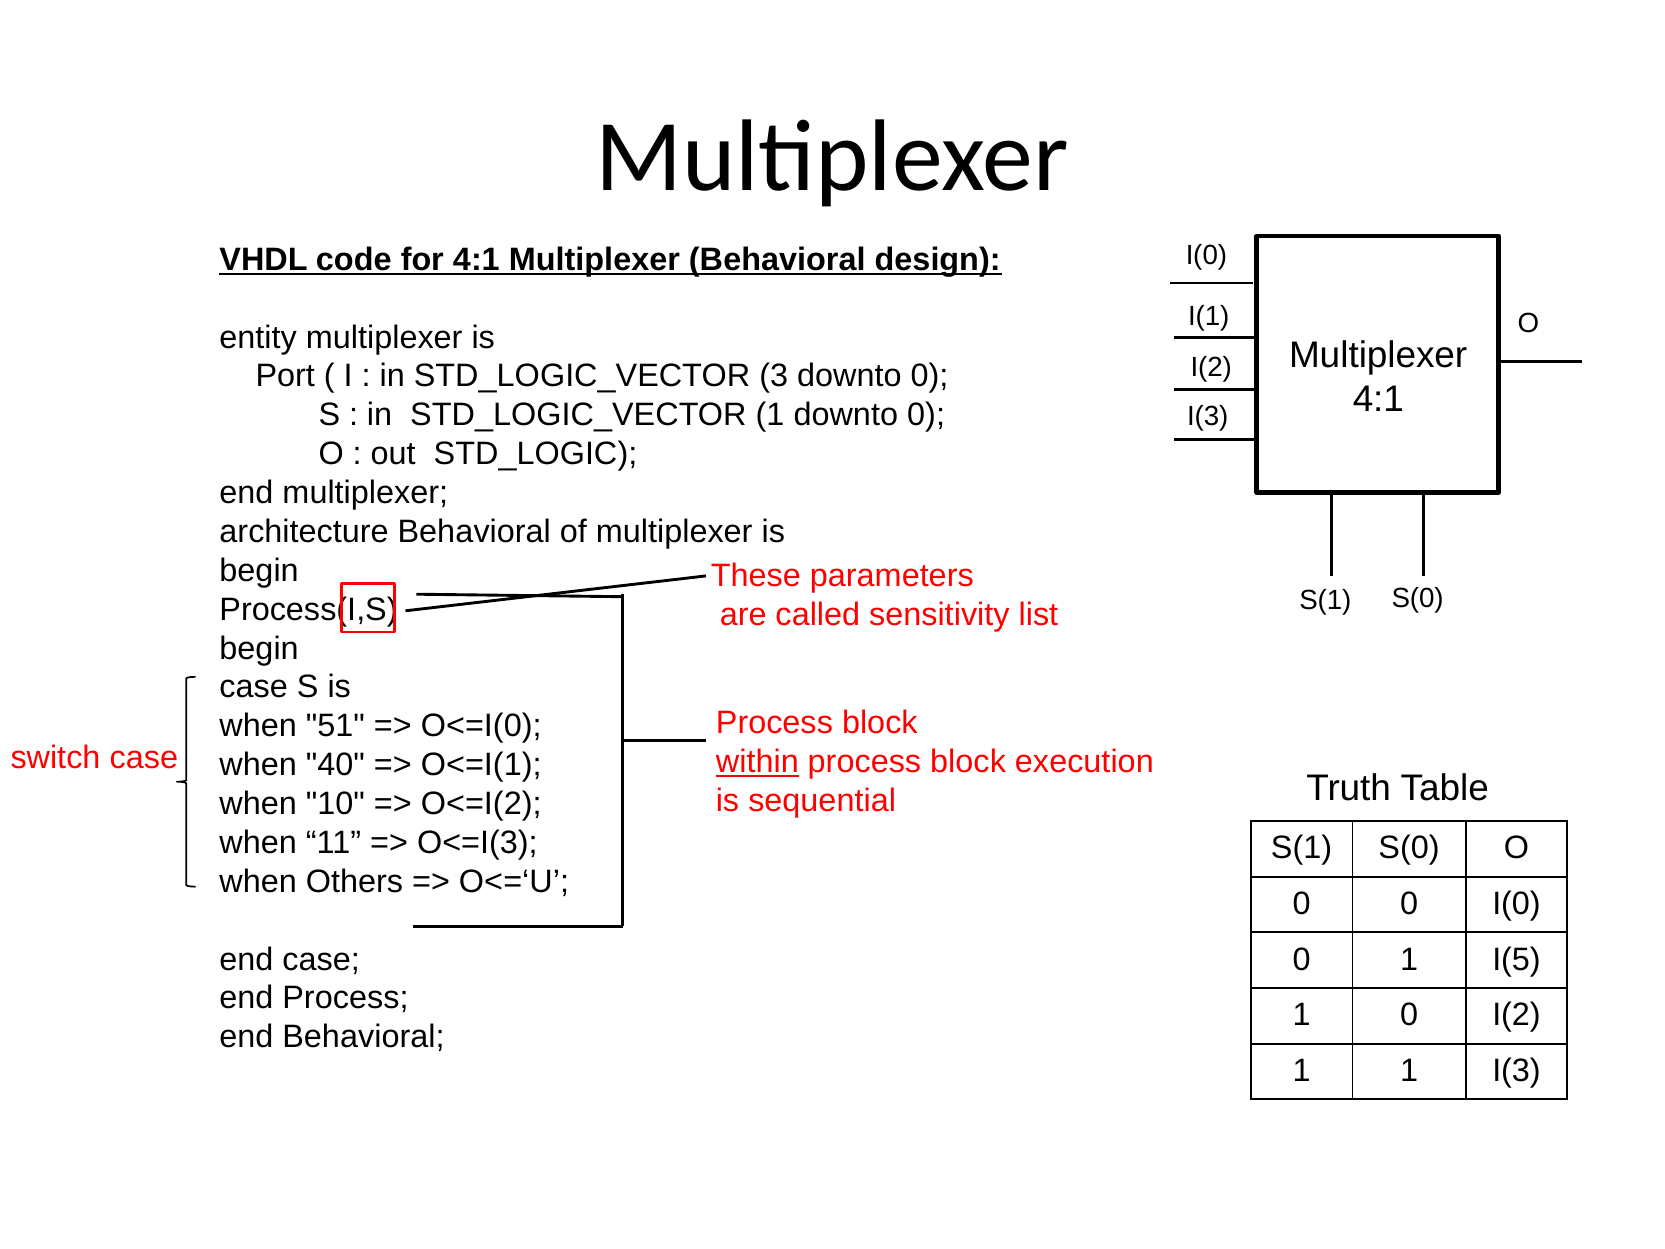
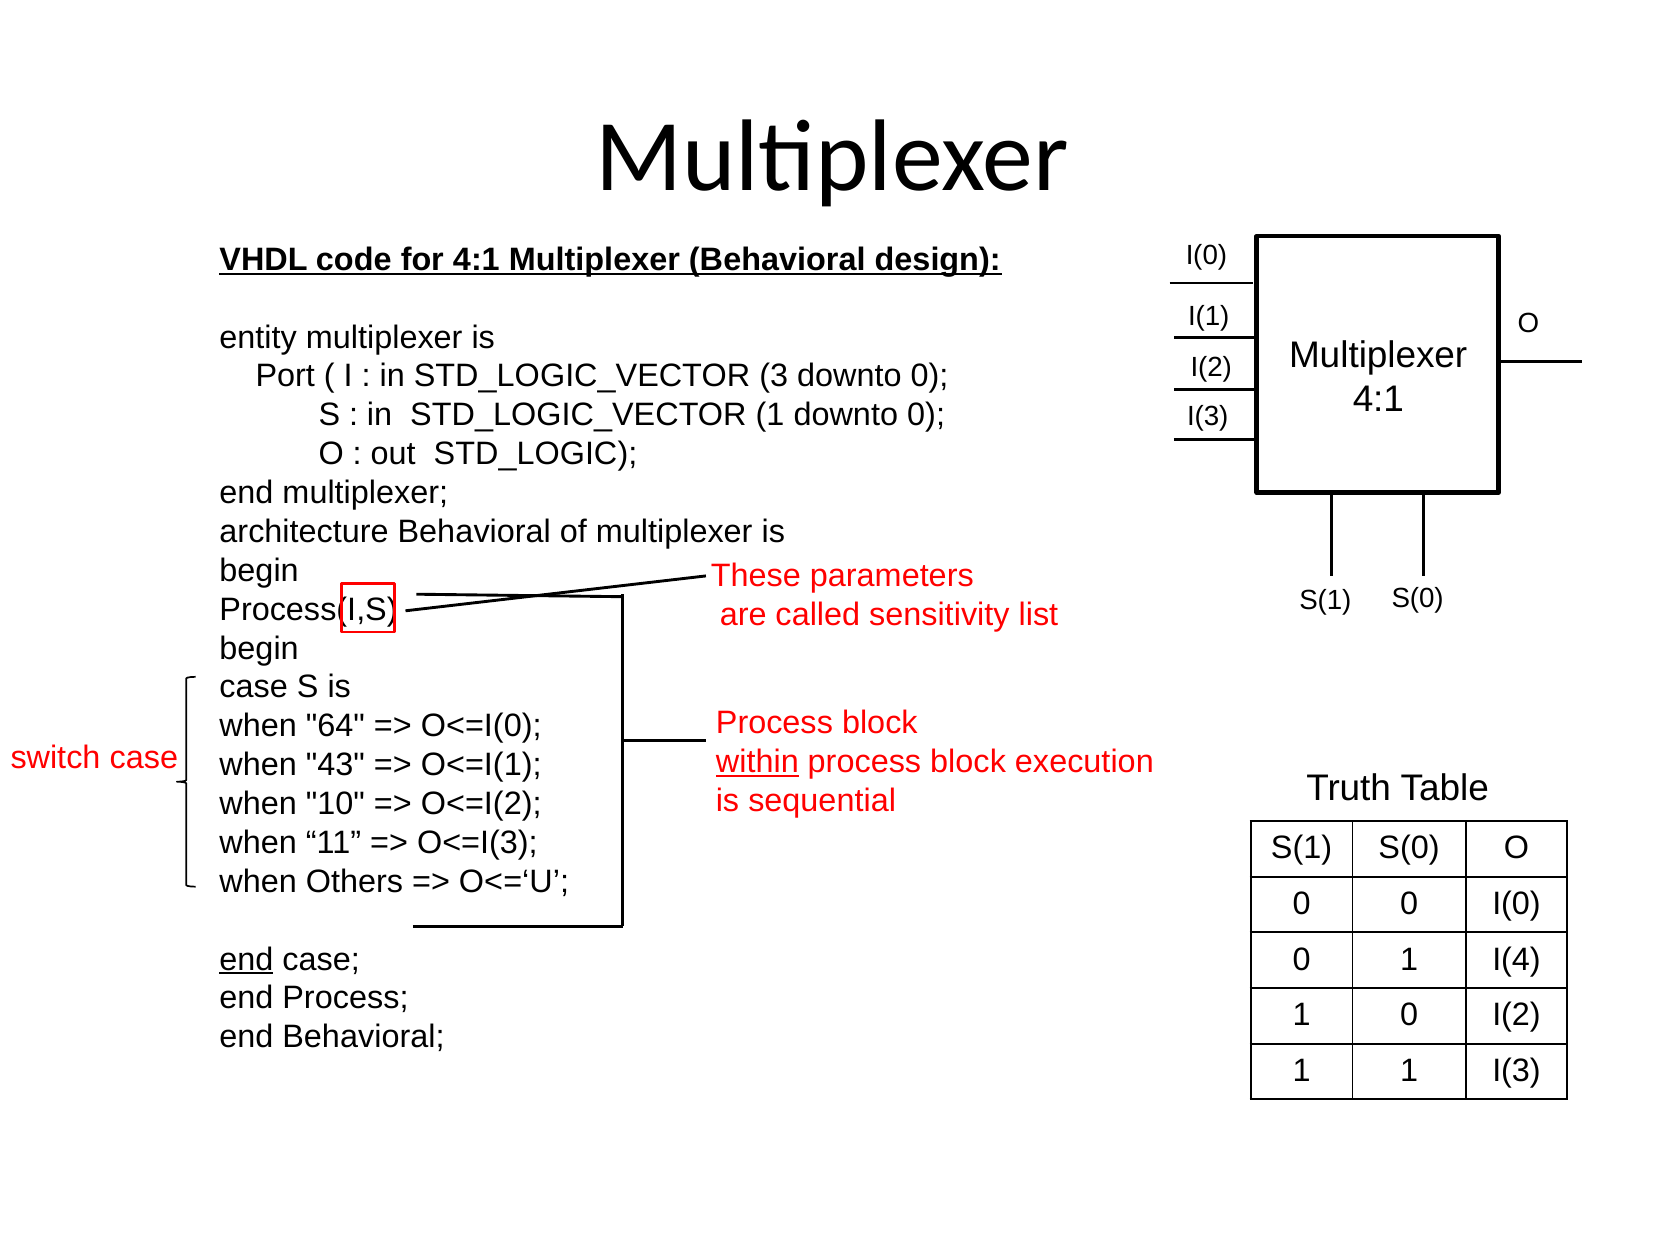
51: 51 -> 64
40: 40 -> 43
end at (246, 959) underline: none -> present
I(5: I(5 -> I(4
